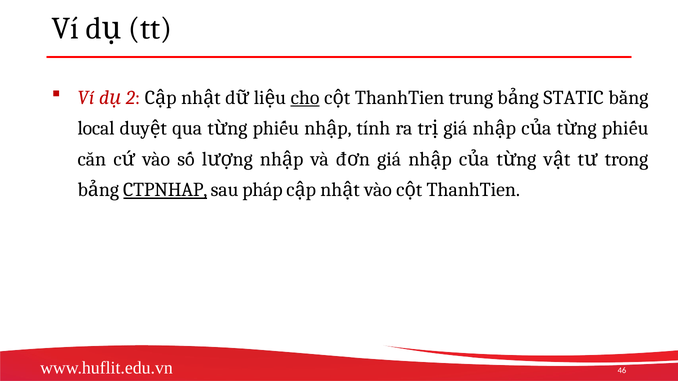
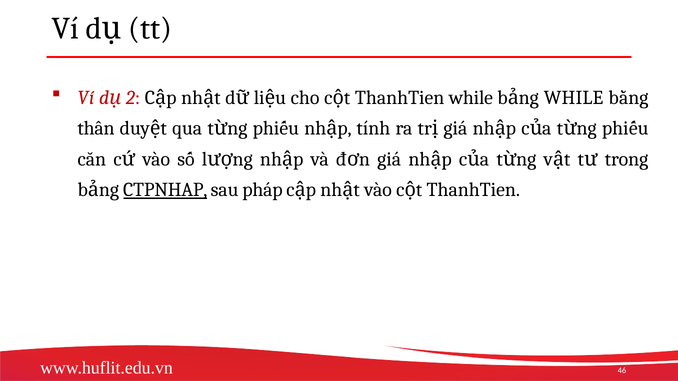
cho underline: present -> none
ThanhTien trung: trung -> while
STATIC at (574, 98): STATIC -> WHILE
local: local -> thân
